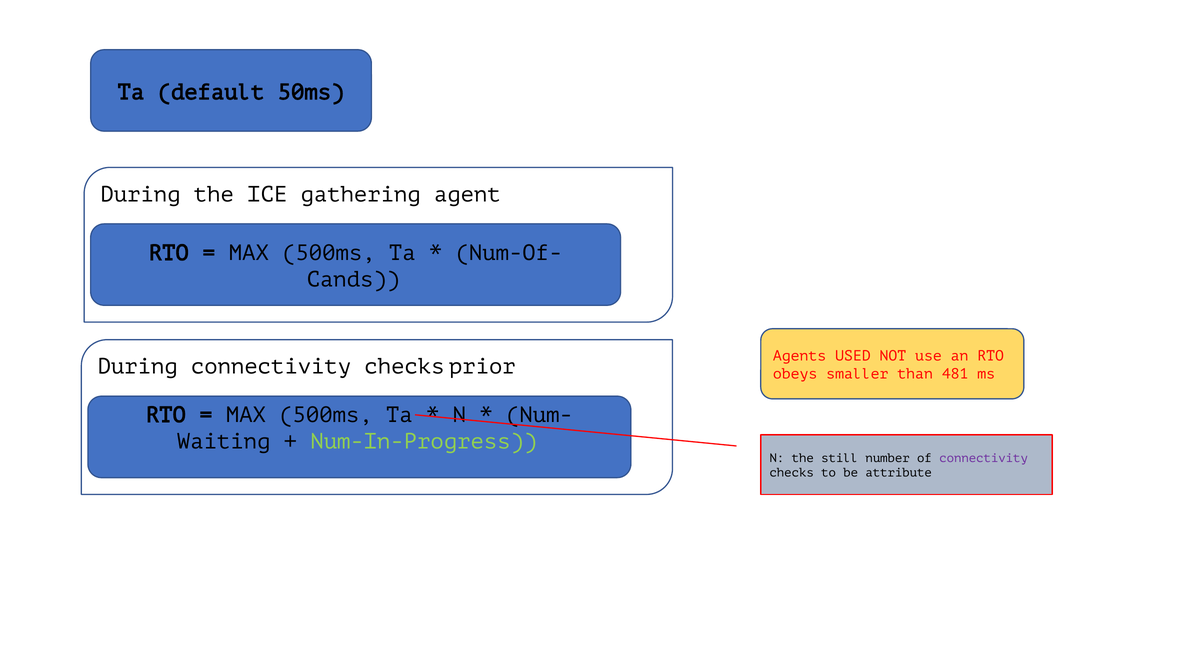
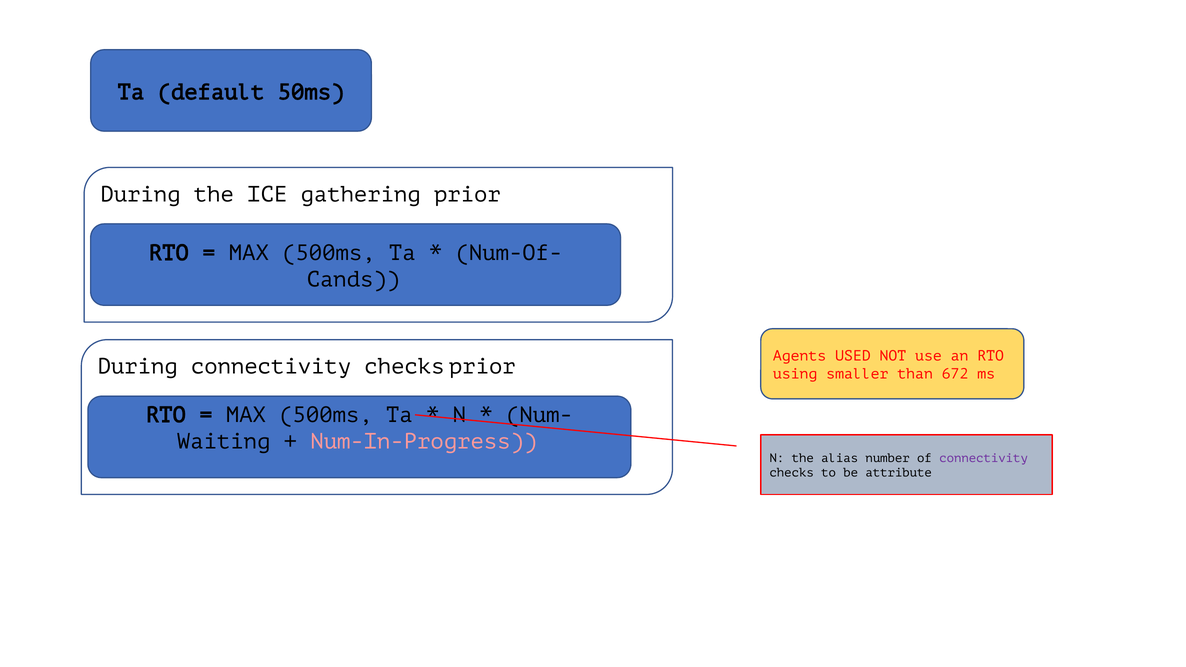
gathering agent: agent -> prior
obeys: obeys -> using
481: 481 -> 672
Num-In-Progress colour: light green -> pink
still: still -> alias
